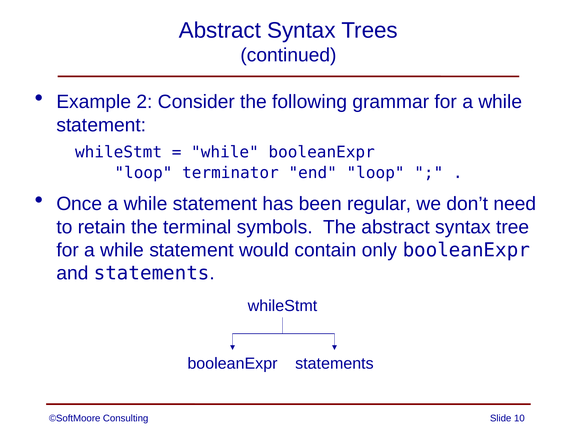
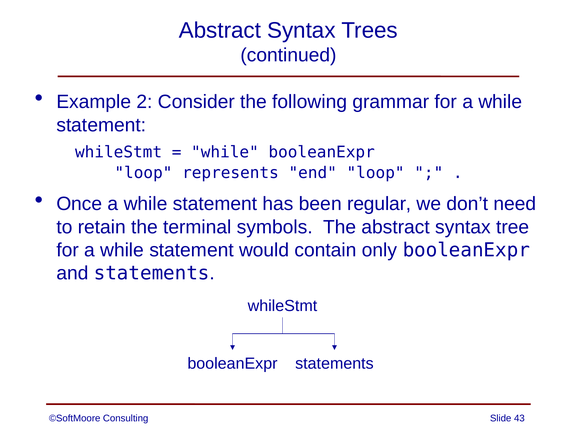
terminator: terminator -> represents
10: 10 -> 43
